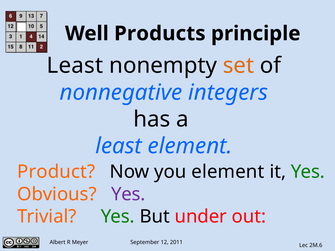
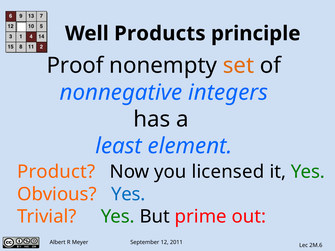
Least at (75, 66): Least -> Proof
you element: element -> licensed
Yes at (128, 194) colour: purple -> blue
under: under -> prime
